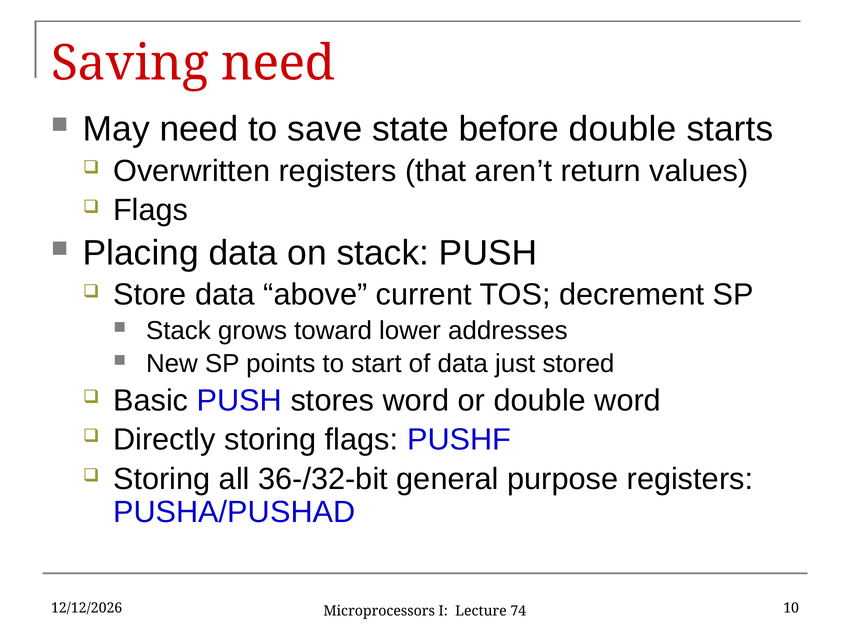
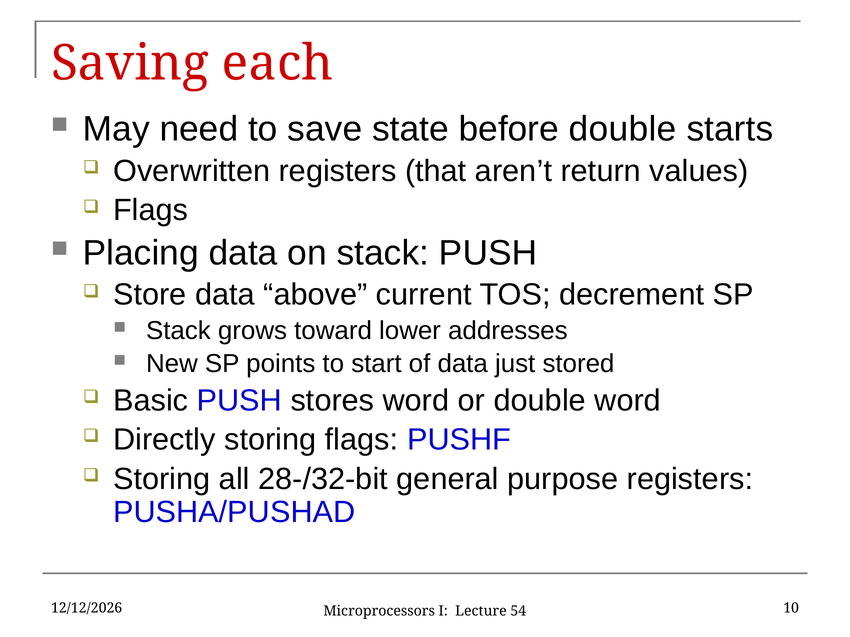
Saving need: need -> each
36-/32-bit: 36-/32-bit -> 28-/32-bit
74: 74 -> 54
